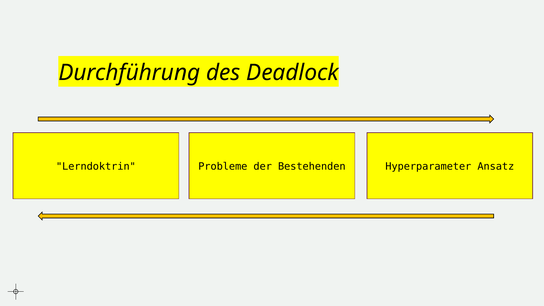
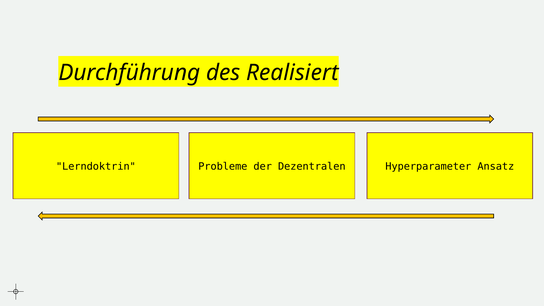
Deadlock: Deadlock -> Realisiert
Bestehenden: Bestehenden -> Dezentralen
